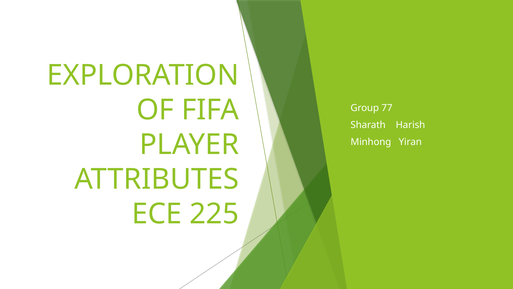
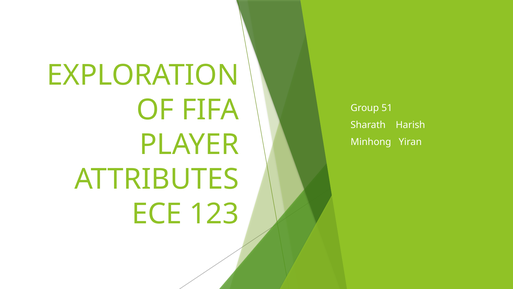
77: 77 -> 51
225: 225 -> 123
